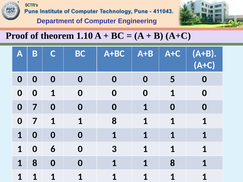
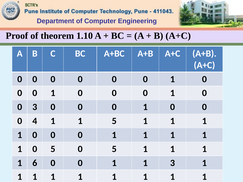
5 at (173, 79): 5 -> 1
7 at (35, 107): 7 -> 3
7 at (35, 121): 7 -> 4
8 at (114, 121): 8 -> 5
1 0 6: 6 -> 5
3 at (114, 149): 3 -> 5
8 at (35, 163): 8 -> 6
0 1 1 8: 8 -> 3
